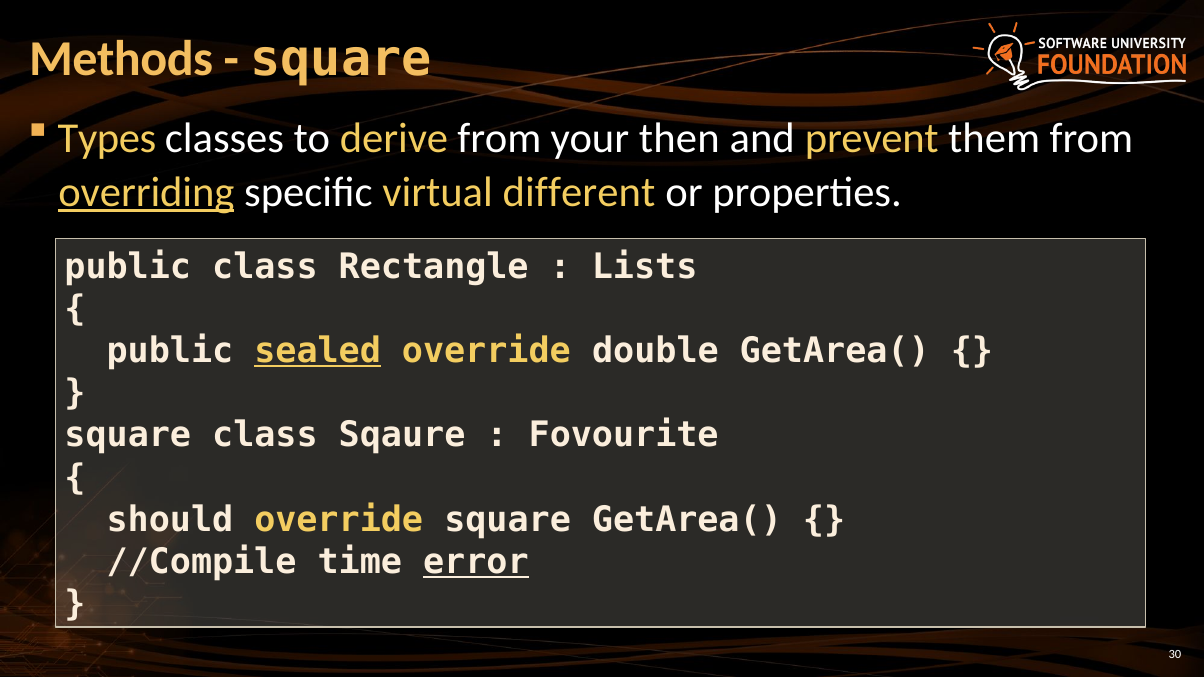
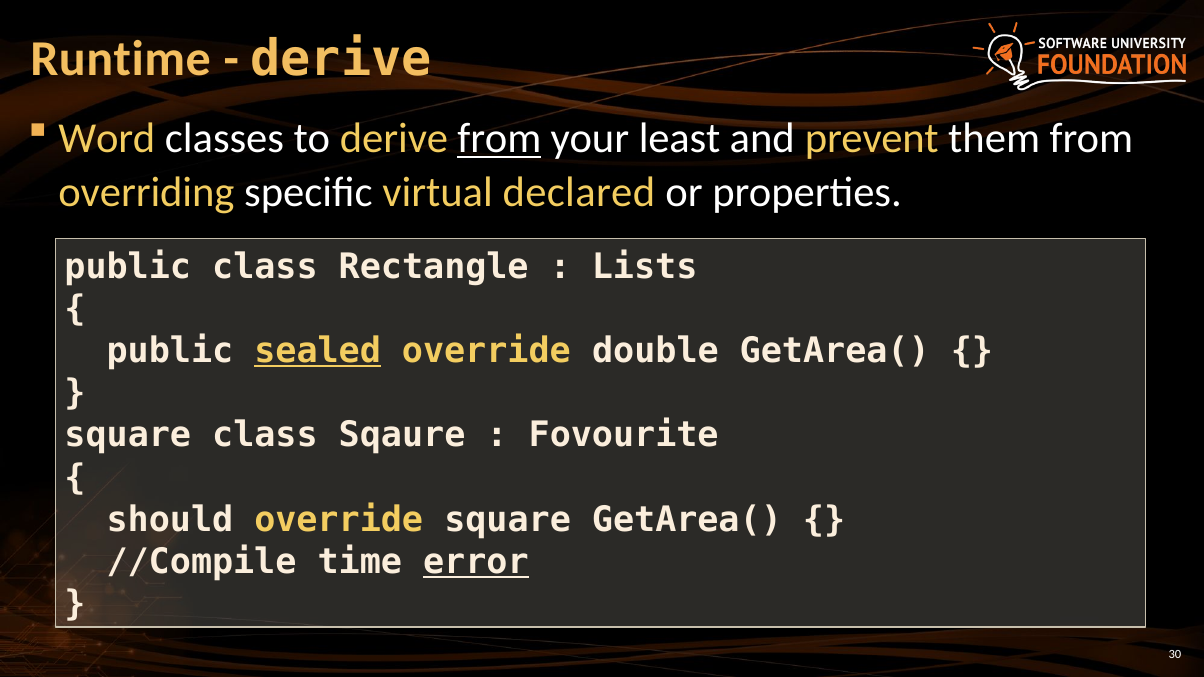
Methods: Methods -> Runtime
square at (341, 59): square -> derive
Types: Types -> Word
from at (499, 139) underline: none -> present
then: then -> least
overriding underline: present -> none
different: different -> declared
